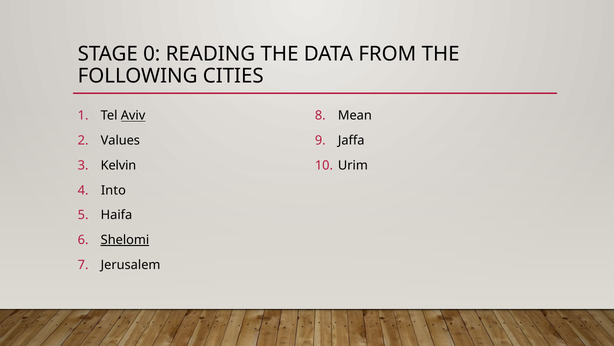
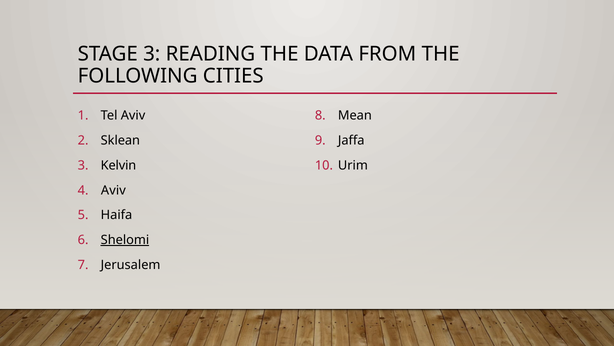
STAGE 0: 0 -> 3
Aviv at (133, 115) underline: present -> none
Values: Values -> Sklean
Into at (113, 190): Into -> Aviv
